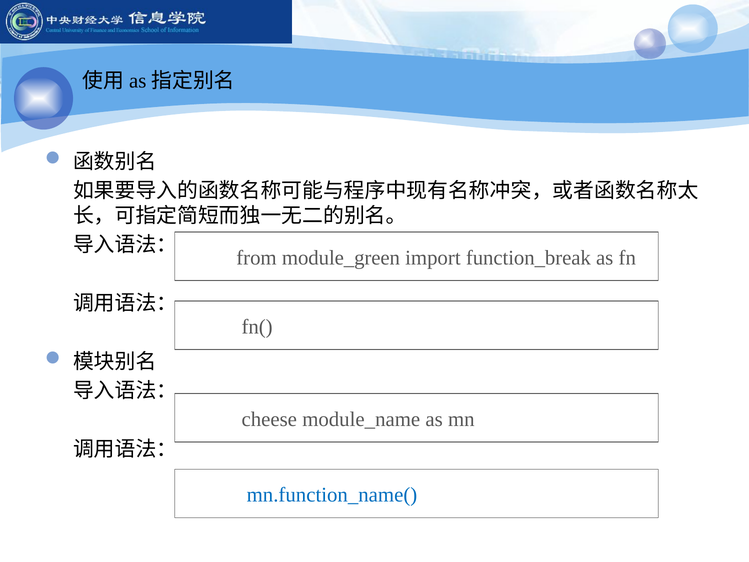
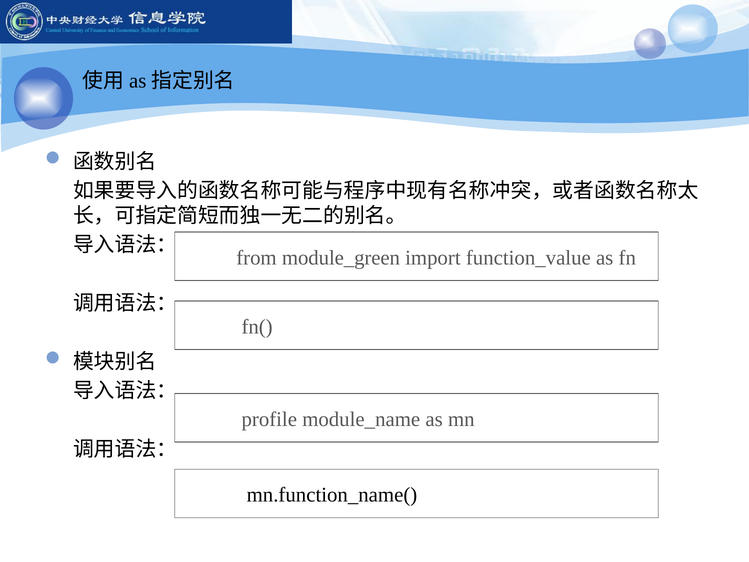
function_break: function_break -> function_value
cheese: cheese -> profile
mn.function_name( colour: blue -> black
